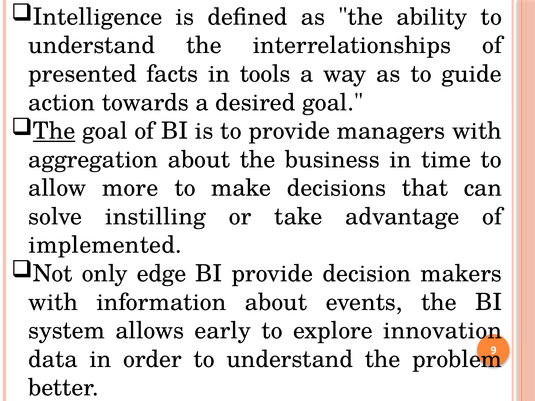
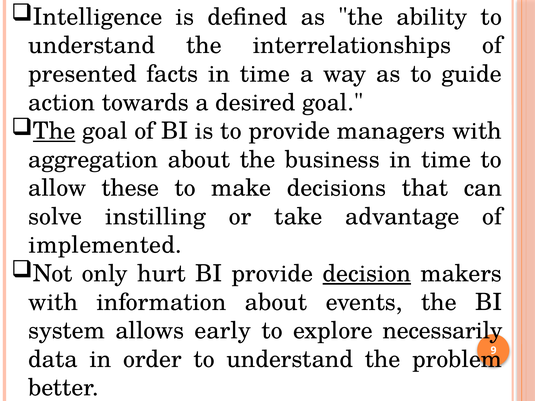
facts in tools: tools -> time
more: more -> these
edge: edge -> hurt
decision underline: none -> present
innovation: innovation -> necessarily
